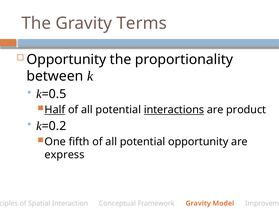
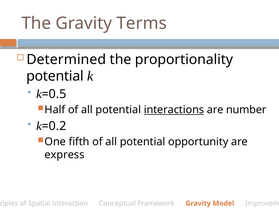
Opportunity at (66, 60): Opportunity -> Determined
between at (55, 76): between -> potential
Half underline: present -> none
product: product -> number
